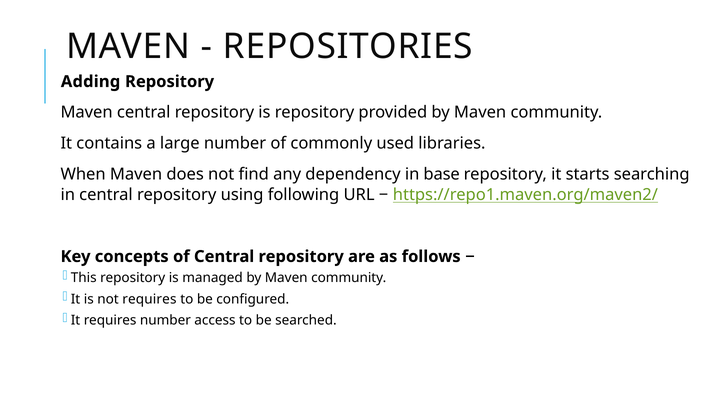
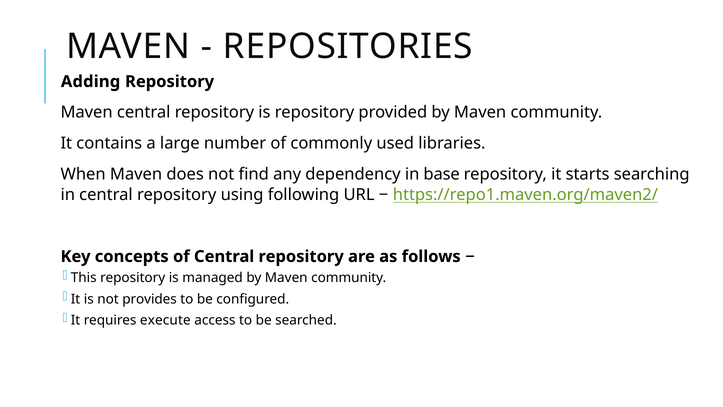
not requires: requires -> provides
requires number: number -> execute
